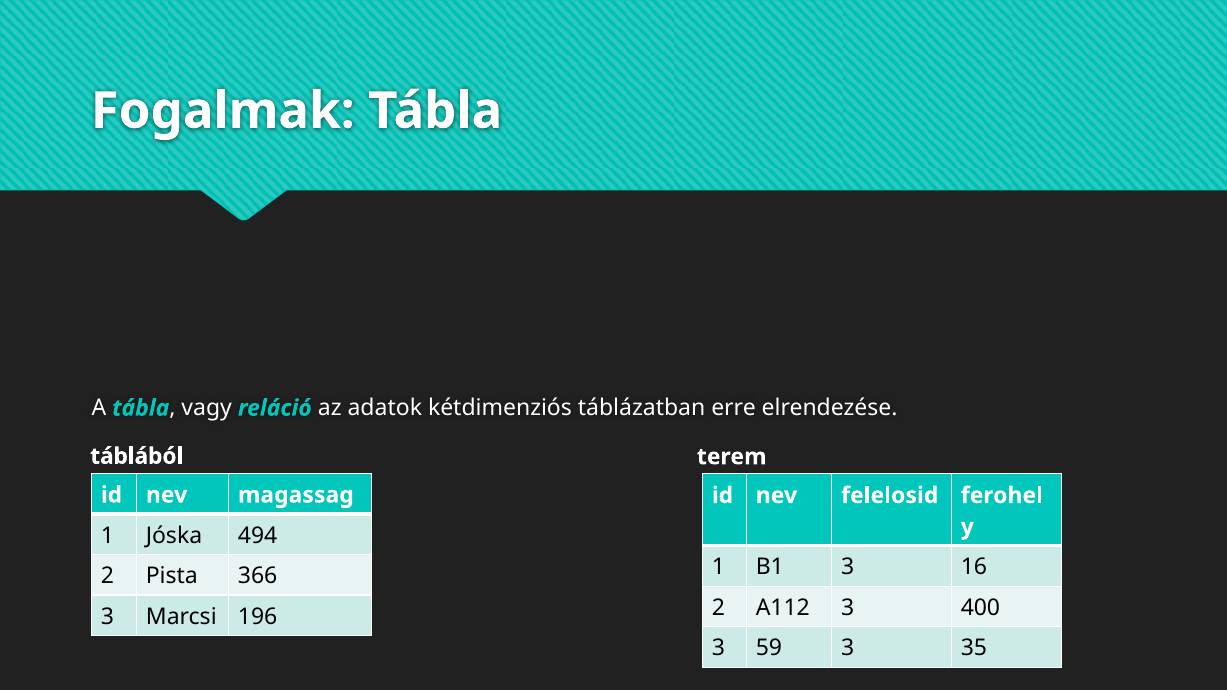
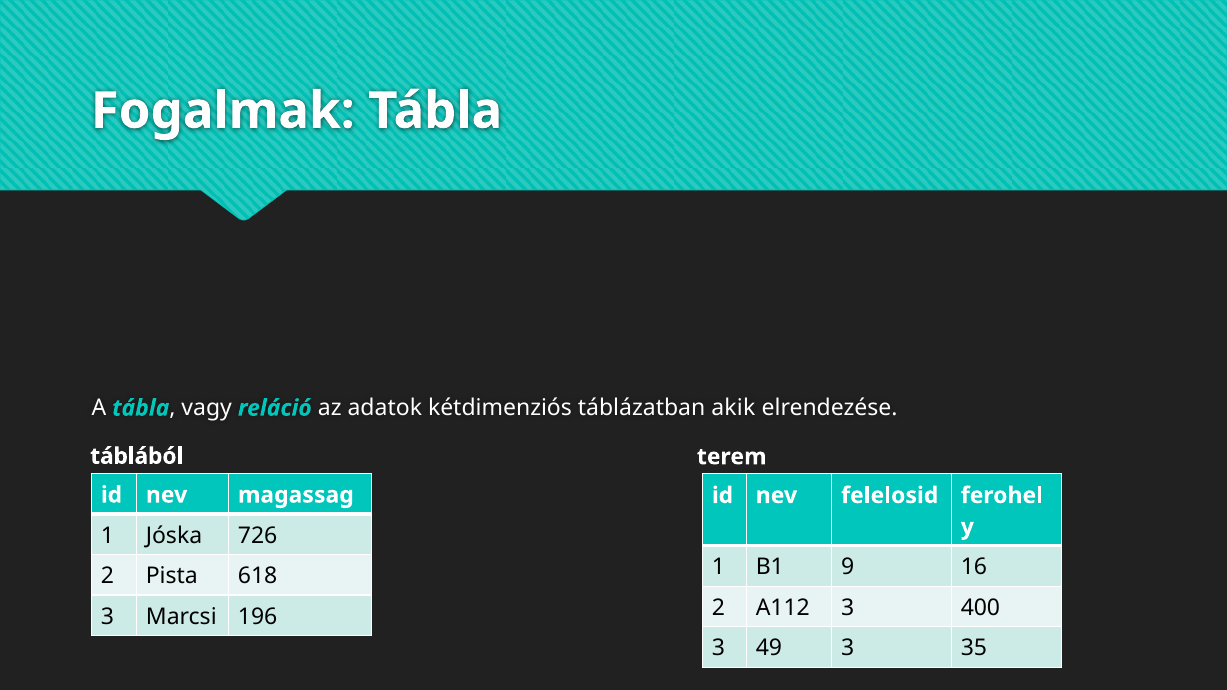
erre: erre -> akik
494: 494 -> 726
B1 3: 3 -> 9
366: 366 -> 618
59: 59 -> 49
